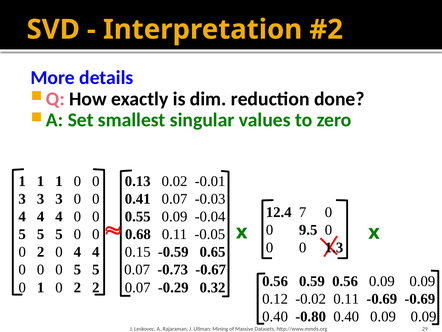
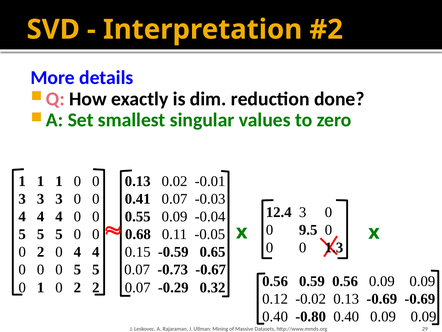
12.4 7: 7 -> 3
-0.02 0.11: 0.11 -> 0.13
